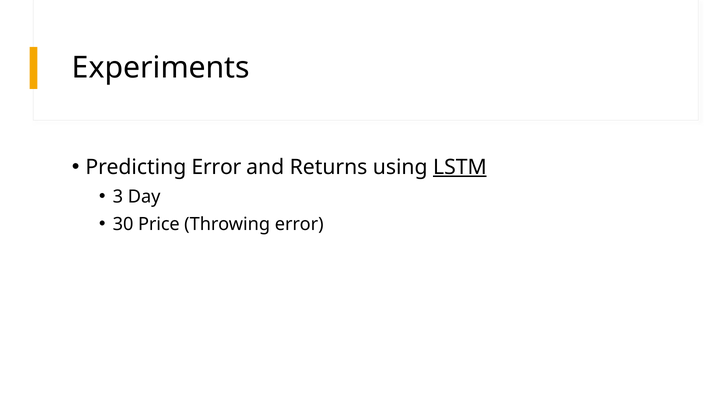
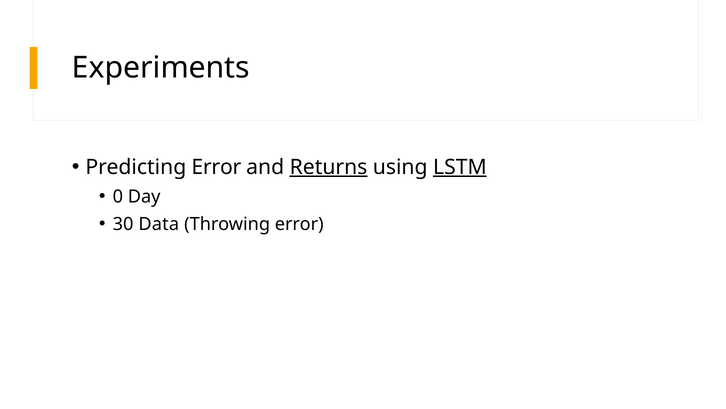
Returns underline: none -> present
3: 3 -> 0
Price: Price -> Data
